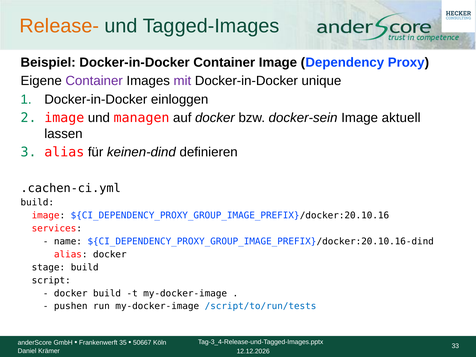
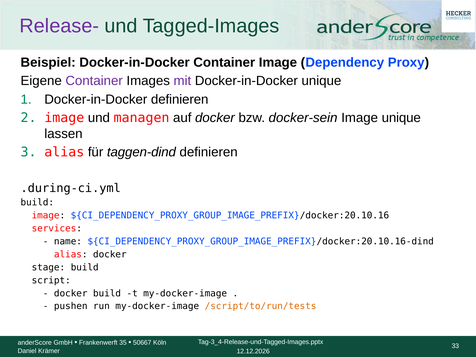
Release- colour: orange -> purple
Docker-in-Docker einloggen: einloggen -> definieren
Image aktuell: aktuell -> unique
keinen-dind: keinen-dind -> taggen-dind
.cachen-ci.yml: .cachen-ci.yml -> .during-ci.yml
/script/to/run/tests colour: blue -> orange
